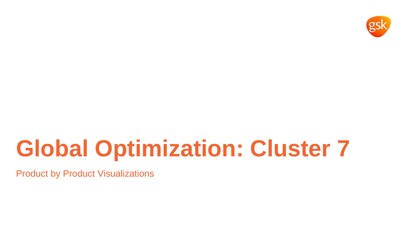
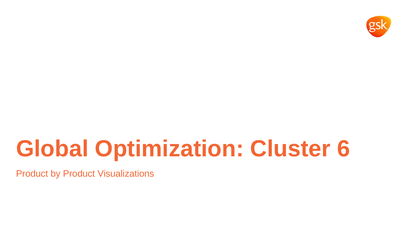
7: 7 -> 6
